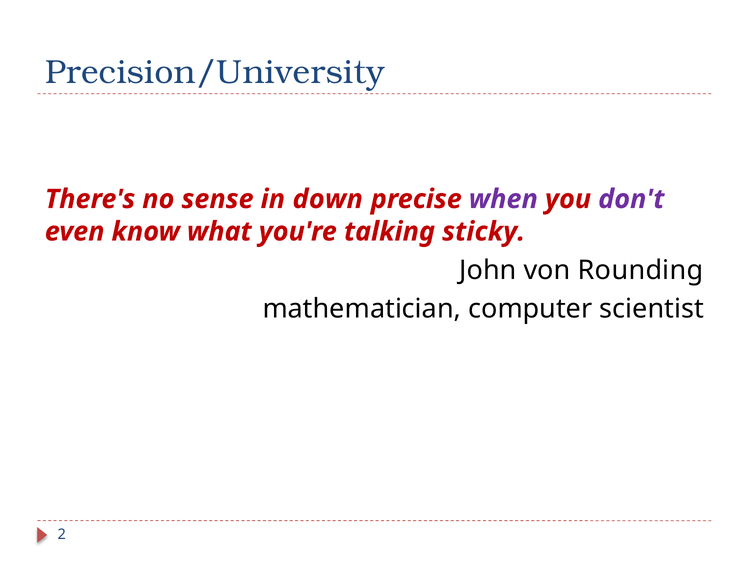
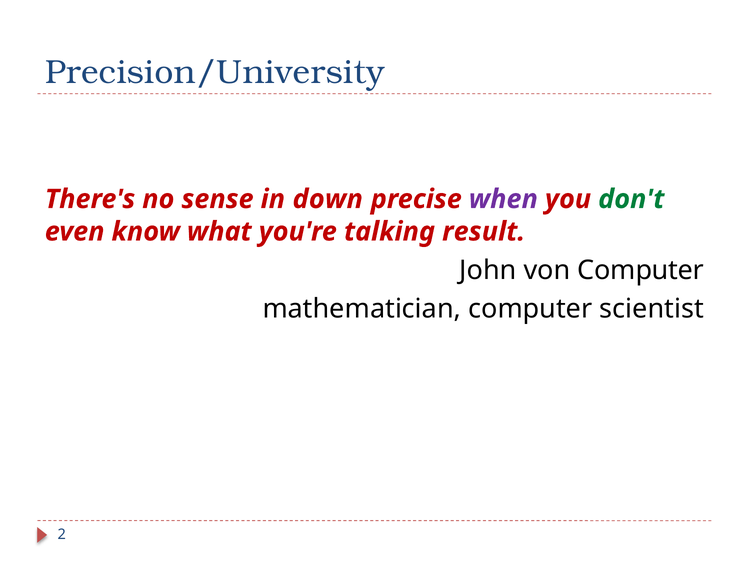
don't colour: purple -> green
sticky: sticky -> result
von Rounding: Rounding -> Computer
